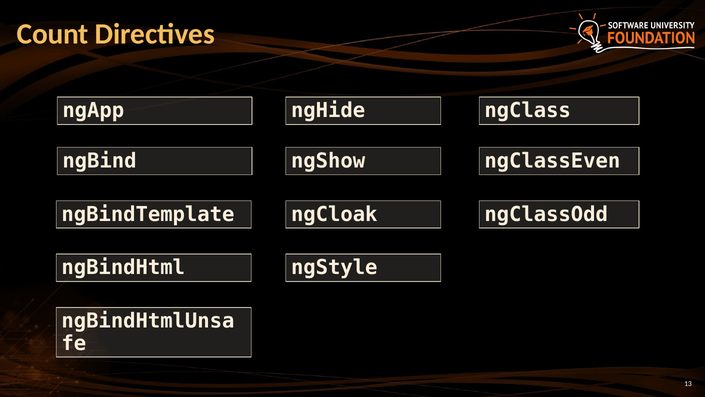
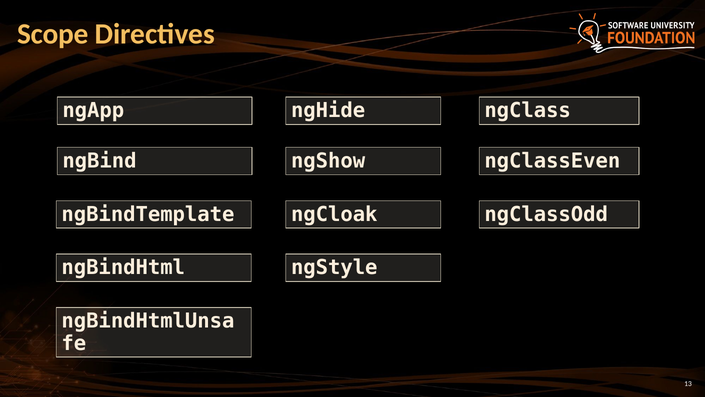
Count: Count -> Scope
